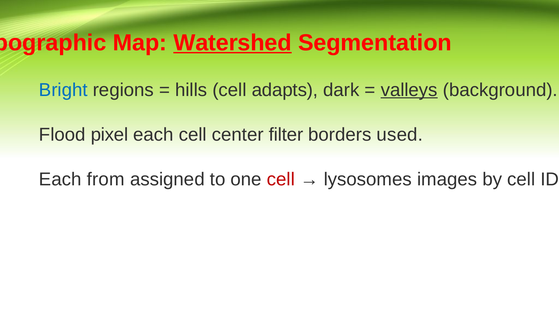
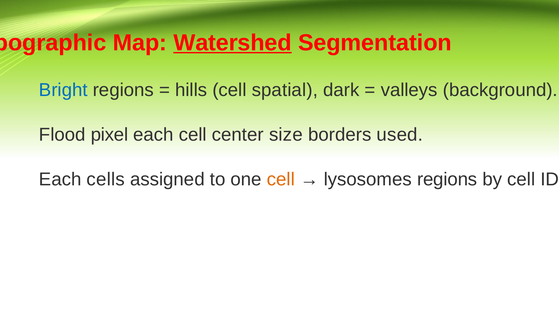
adapts: adapts -> spatial
valleys underline: present -> none
filter: filter -> size
from: from -> cells
cell at (281, 179) colour: red -> orange
lysosomes images: images -> regions
